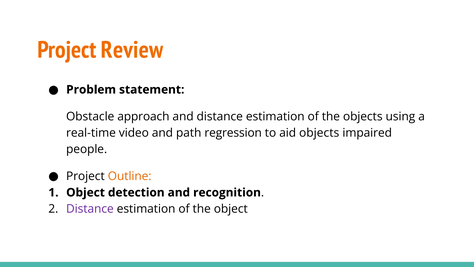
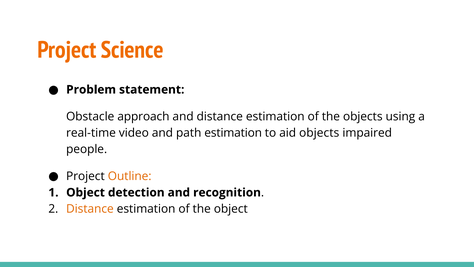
Review: Review -> Science
path regression: regression -> estimation
Distance at (90, 209) colour: purple -> orange
